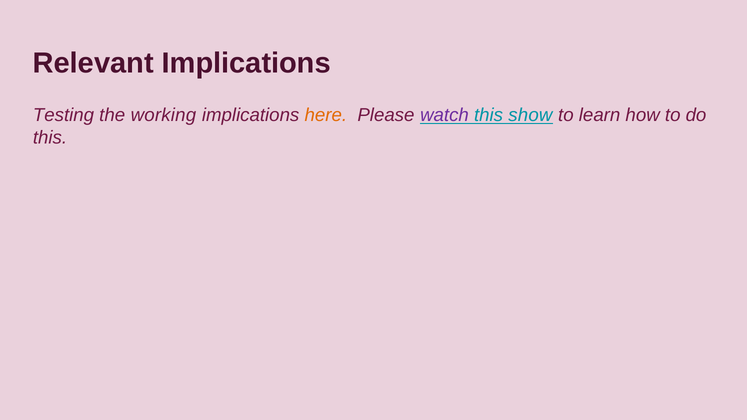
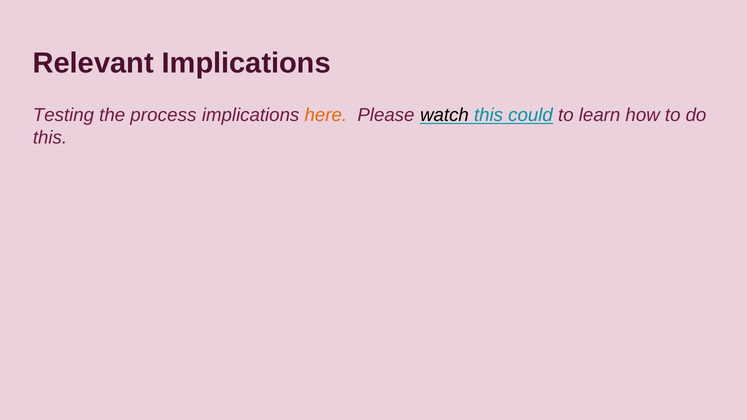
working: working -> process
watch colour: purple -> black
show: show -> could
